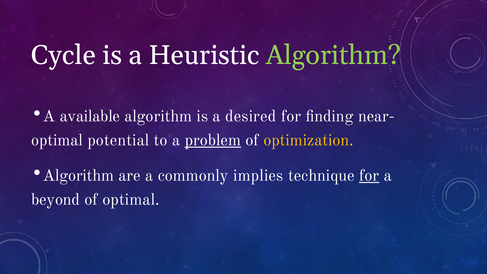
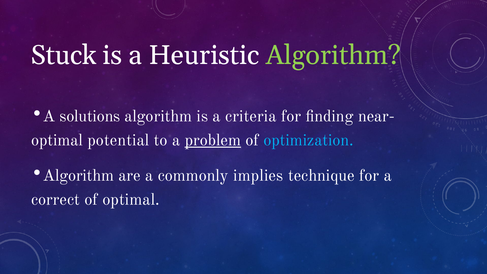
Cycle: Cycle -> Stuck
available: available -> solutions
desired: desired -> criteria
optimization colour: yellow -> light blue
for at (369, 175) underline: present -> none
beyond: beyond -> correct
